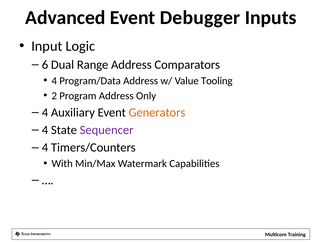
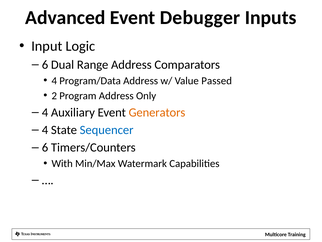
Tooling: Tooling -> Passed
Sequencer colour: purple -> blue
4 at (45, 147): 4 -> 6
